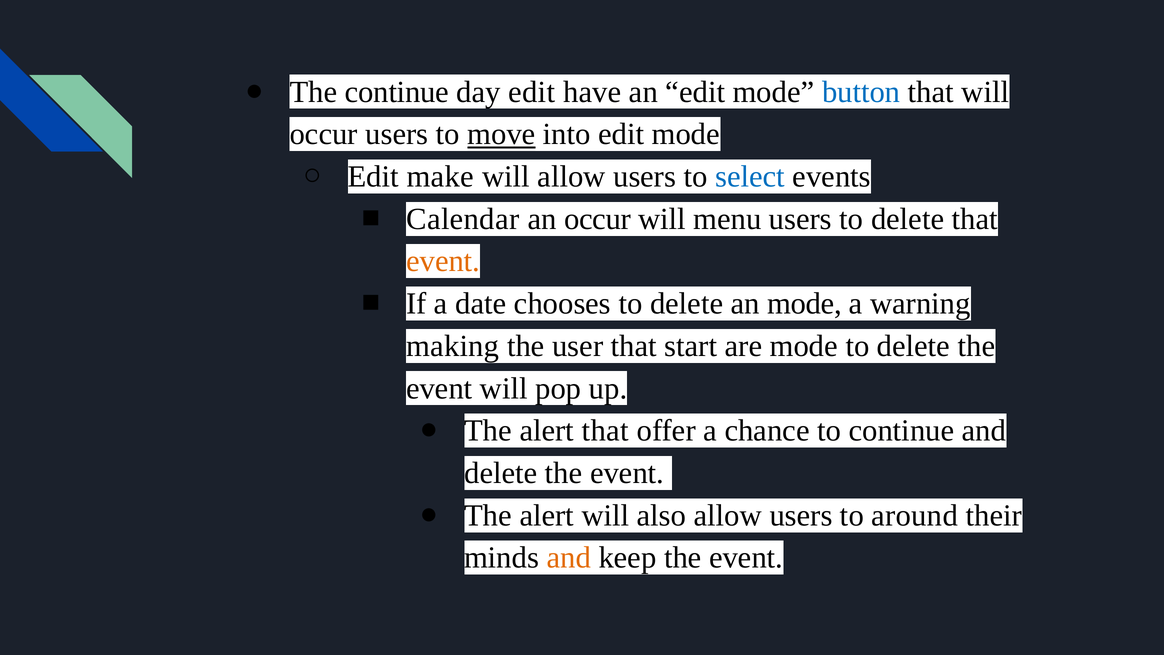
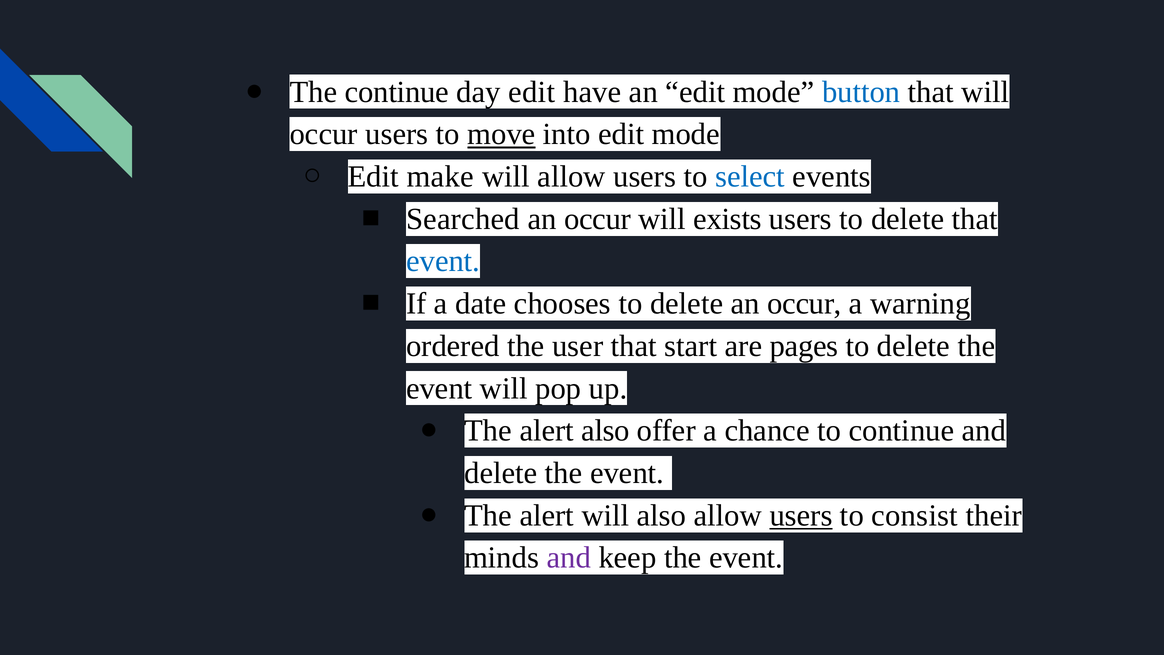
Calendar: Calendar -> Searched
menu: menu -> exists
event at (443, 261) colour: orange -> blue
delete an mode: mode -> occur
making: making -> ordered
are mode: mode -> pages
alert that: that -> also
users at (801, 515) underline: none -> present
around: around -> consist
and at (569, 558) colour: orange -> purple
